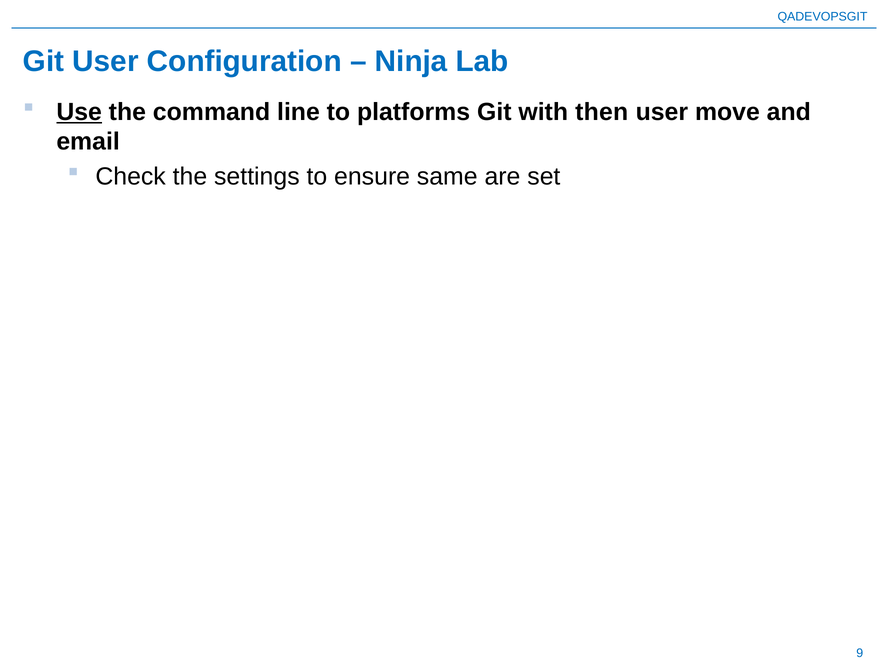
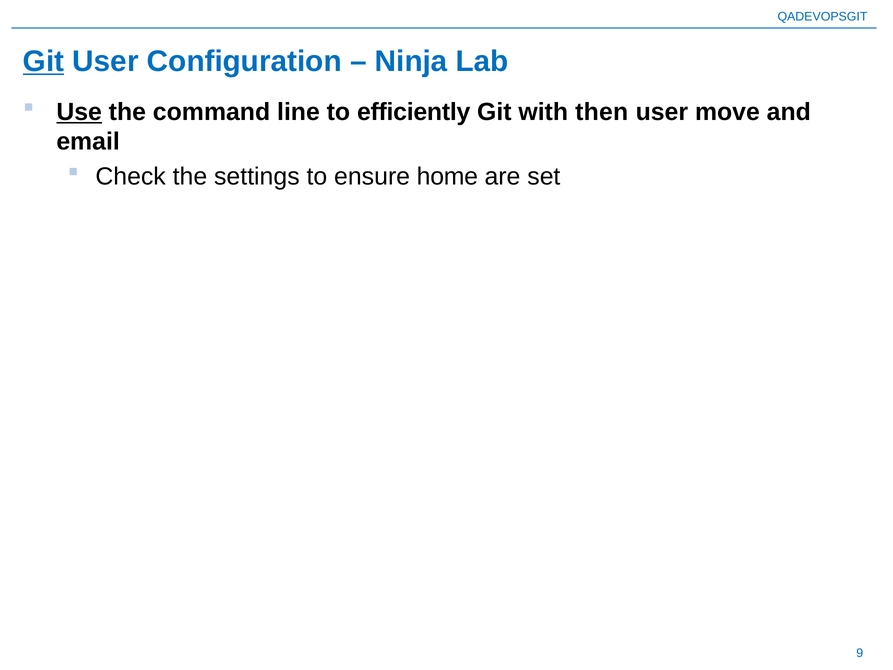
Git at (44, 61) underline: none -> present
platforms: platforms -> efficiently
same: same -> home
